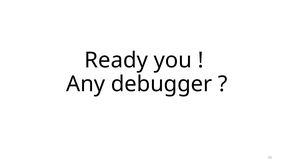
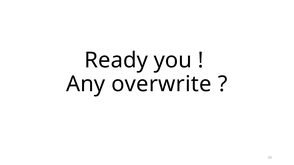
debugger: debugger -> overwrite
